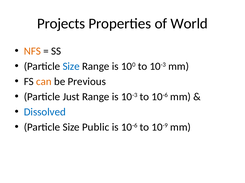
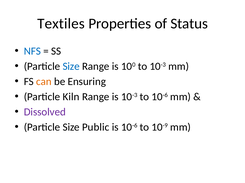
Projects: Projects -> Textiles
World: World -> Status
NFS colour: orange -> blue
Previous: Previous -> Ensuring
Just: Just -> Kiln
Dissolved colour: blue -> purple
